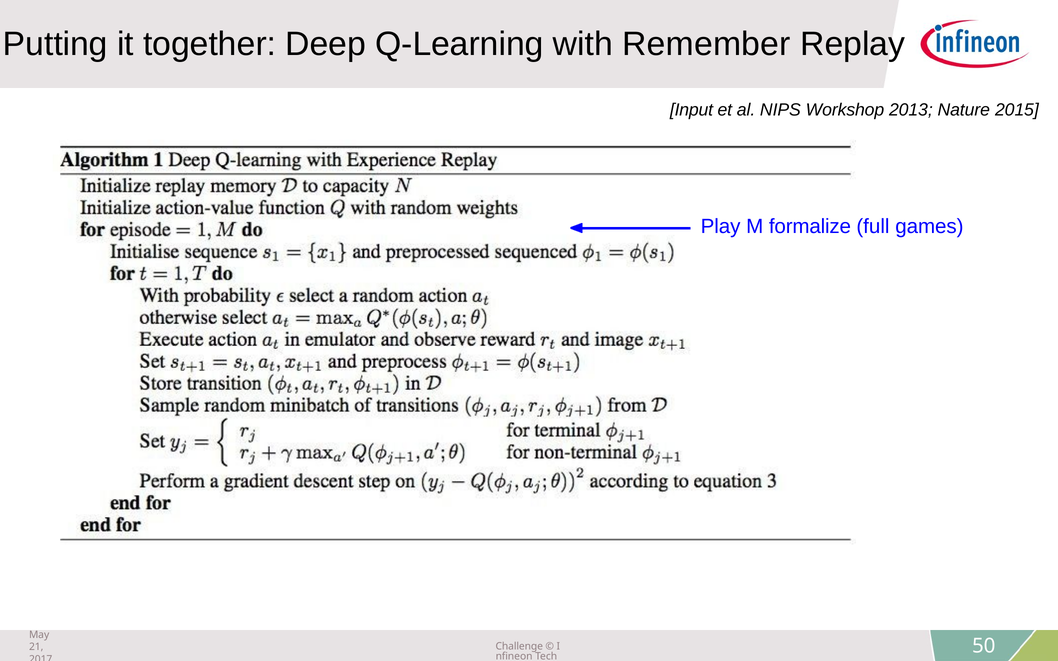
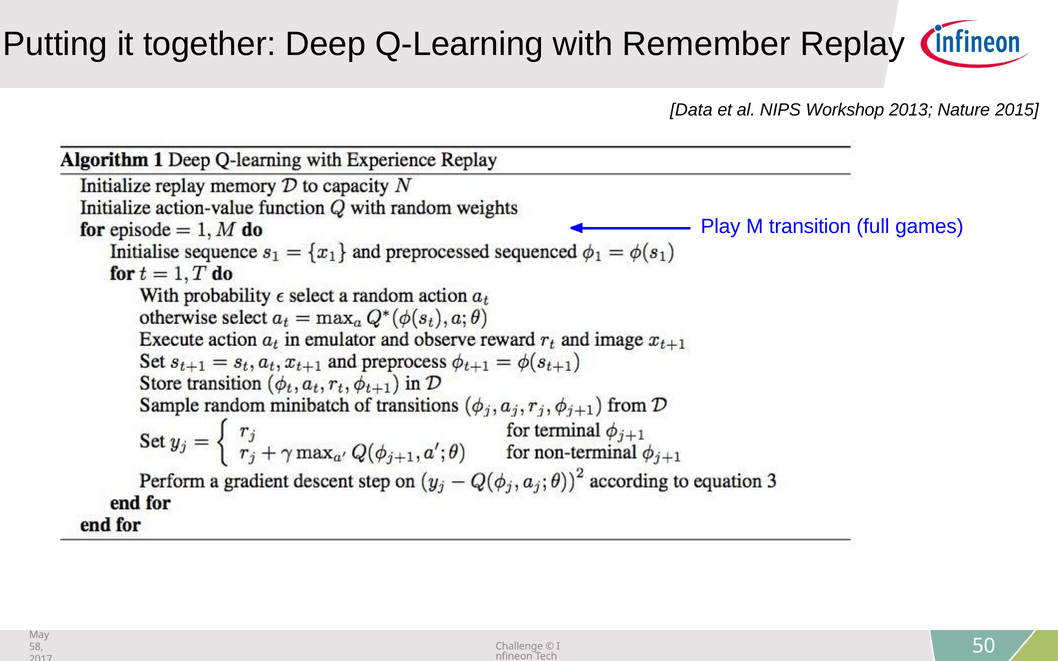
Input: Input -> Data
formalize: formalize -> transition
21: 21 -> 58
